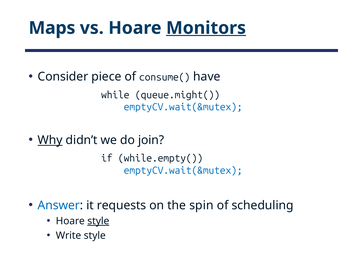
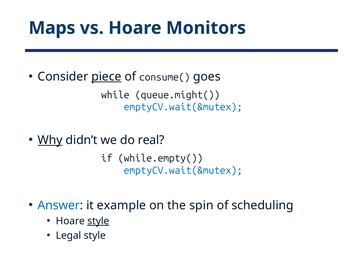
Monitors underline: present -> none
piece underline: none -> present
have: have -> goes
join: join -> real
requests: requests -> example
Write: Write -> Legal
